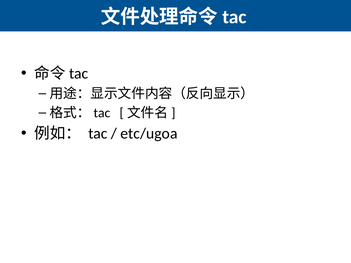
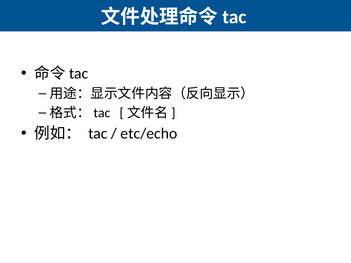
etc/ugoa: etc/ugoa -> etc/echo
